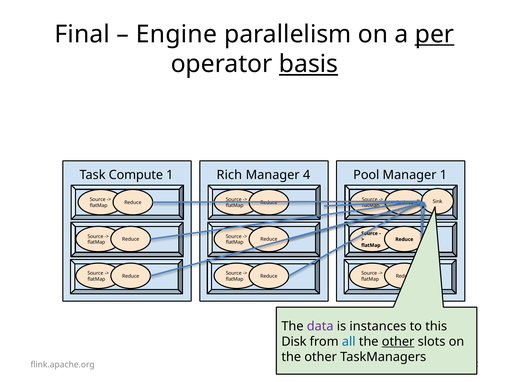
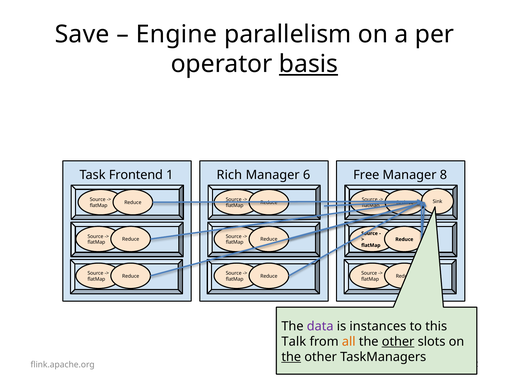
Final: Final -> Save
per underline: present -> none
Compute: Compute -> Frontend
4: 4 -> 6
Pool: Pool -> Free
Manager 1: 1 -> 8
Disk: Disk -> Talk
all colour: blue -> orange
the at (291, 357) underline: none -> present
